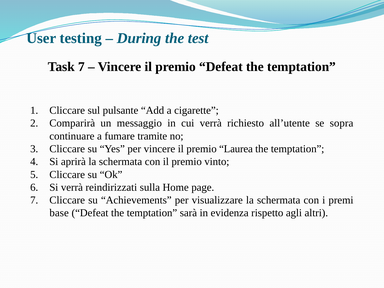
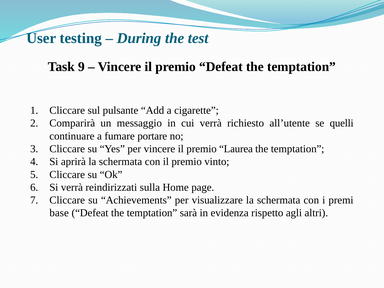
Task 7: 7 -> 9
sopra: sopra -> quelli
tramite: tramite -> portare
